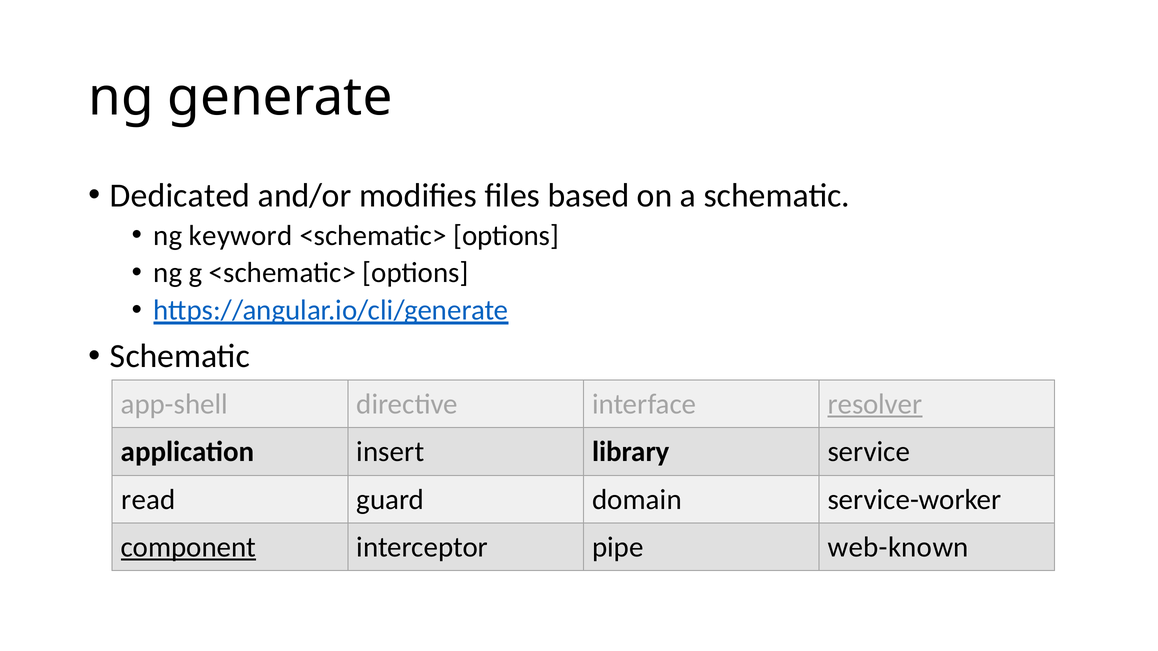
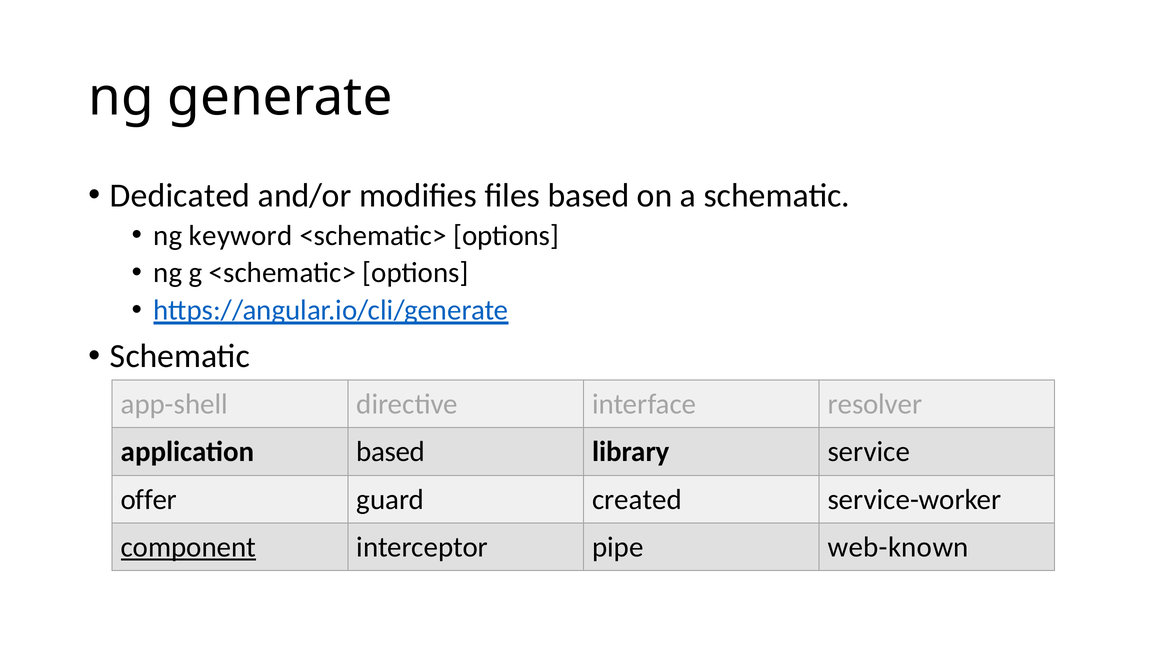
resolver underline: present -> none
application insert: insert -> based
read: read -> offer
domain: domain -> created
